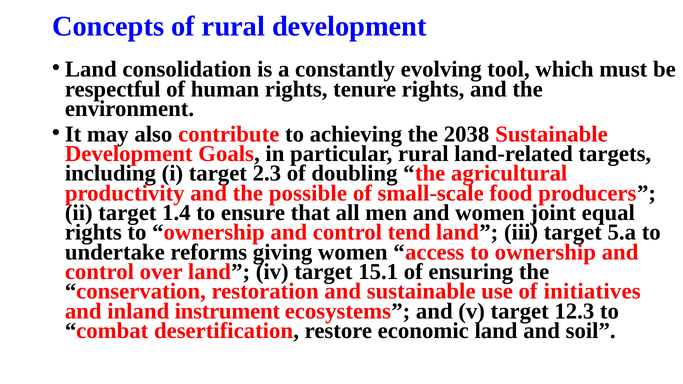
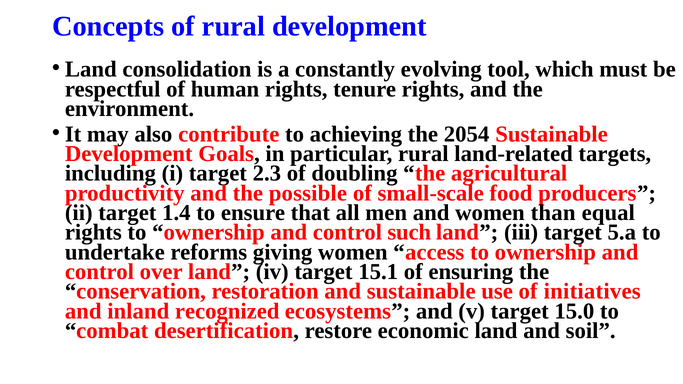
2038: 2038 -> 2054
joint: joint -> than
tend: tend -> such
instrument: instrument -> recognized
12.3: 12.3 -> 15.0
